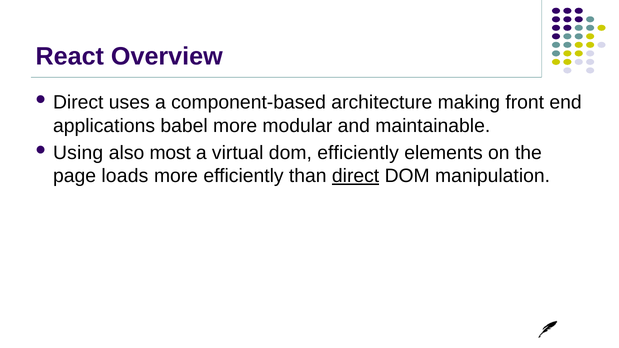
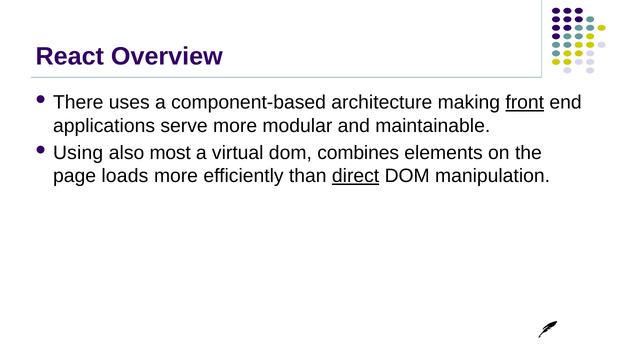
Direct at (78, 103): Direct -> There
front underline: none -> present
babel: babel -> serve
dom efficiently: efficiently -> combines
